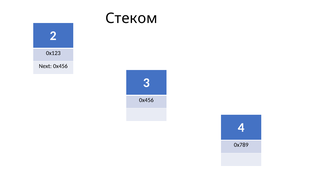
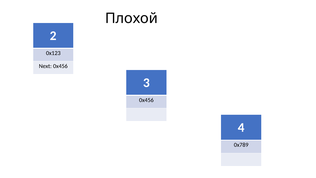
Стеком: Стеком -> Плохой
